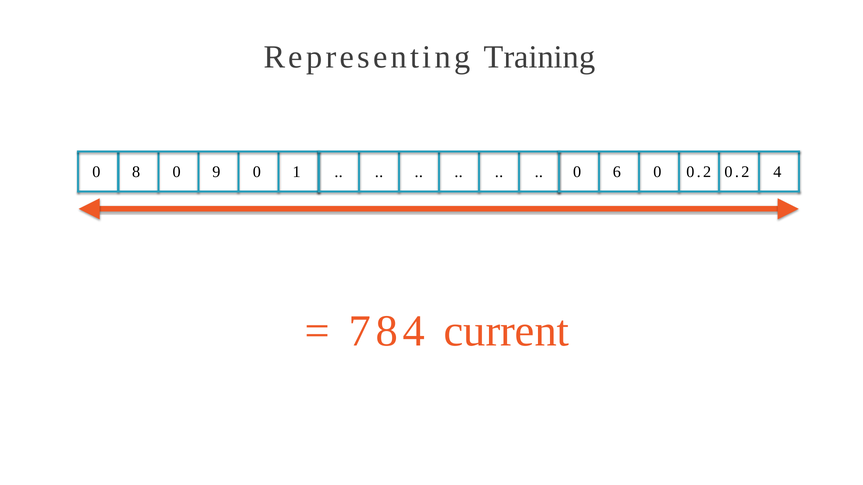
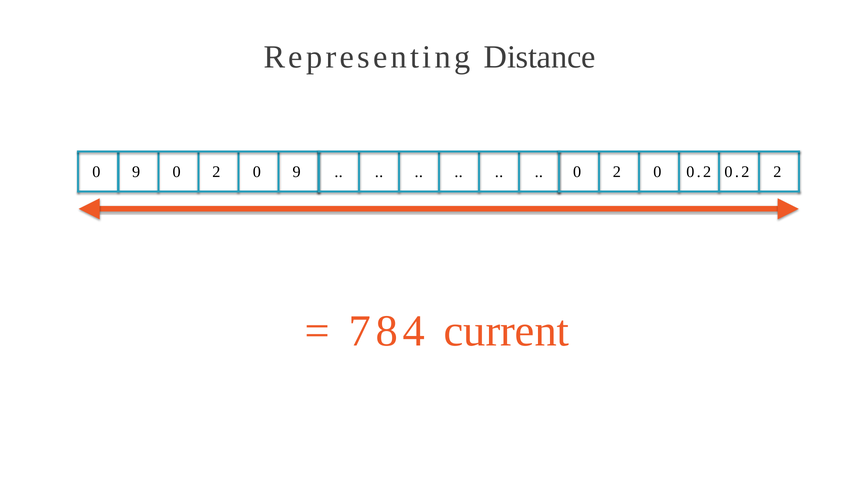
Training: Training -> Distance
8 at (136, 172): 8 -> 9
9 at (216, 172): 9 -> 2
1 at (297, 172): 1 -> 9
6 at (617, 172): 6 -> 2
0.2 4: 4 -> 2
